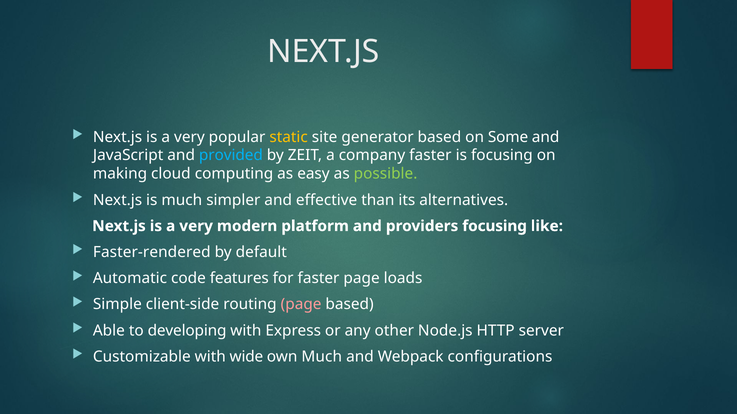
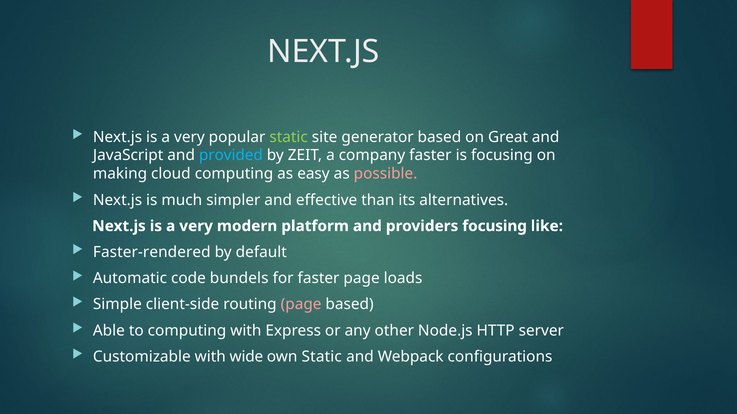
static at (289, 137) colour: yellow -> light green
Some: Some -> Great
possible colour: light green -> pink
features: features -> bundels
to developing: developing -> computing
own Much: Much -> Static
